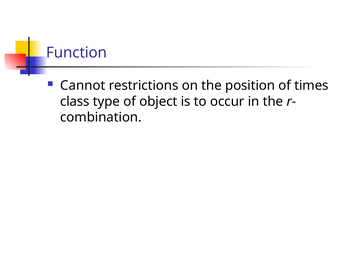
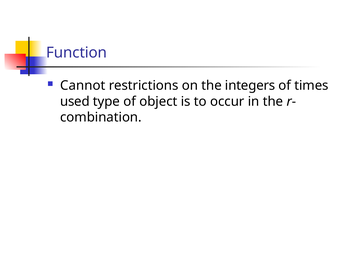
position: position -> integers
class: class -> used
